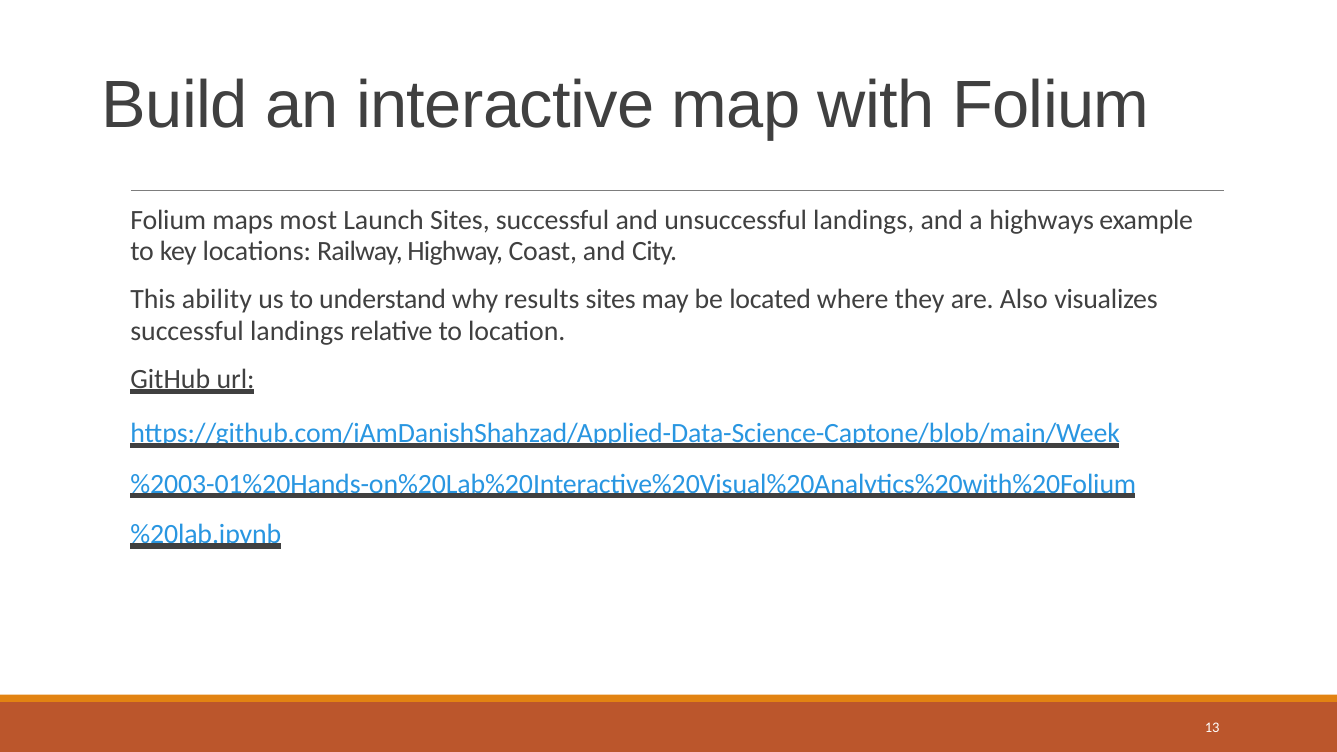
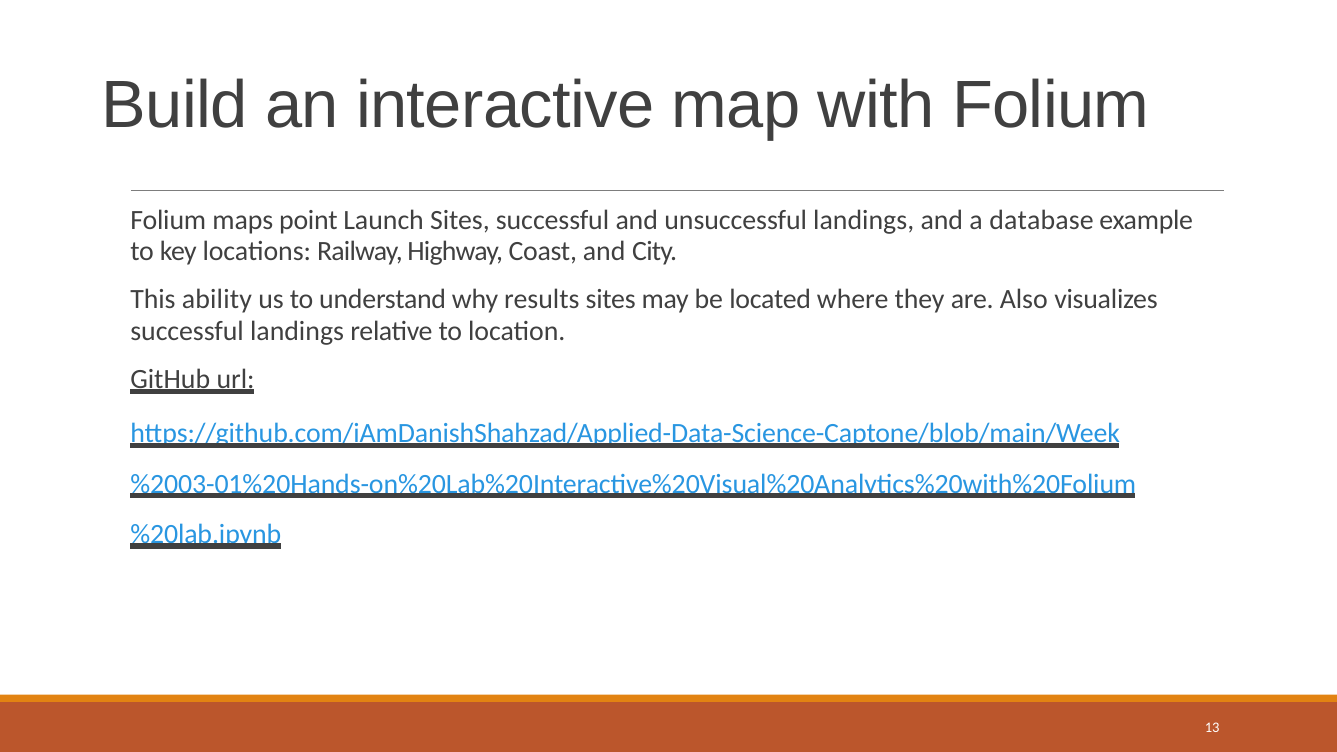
most: most -> point
highways: highways -> database
